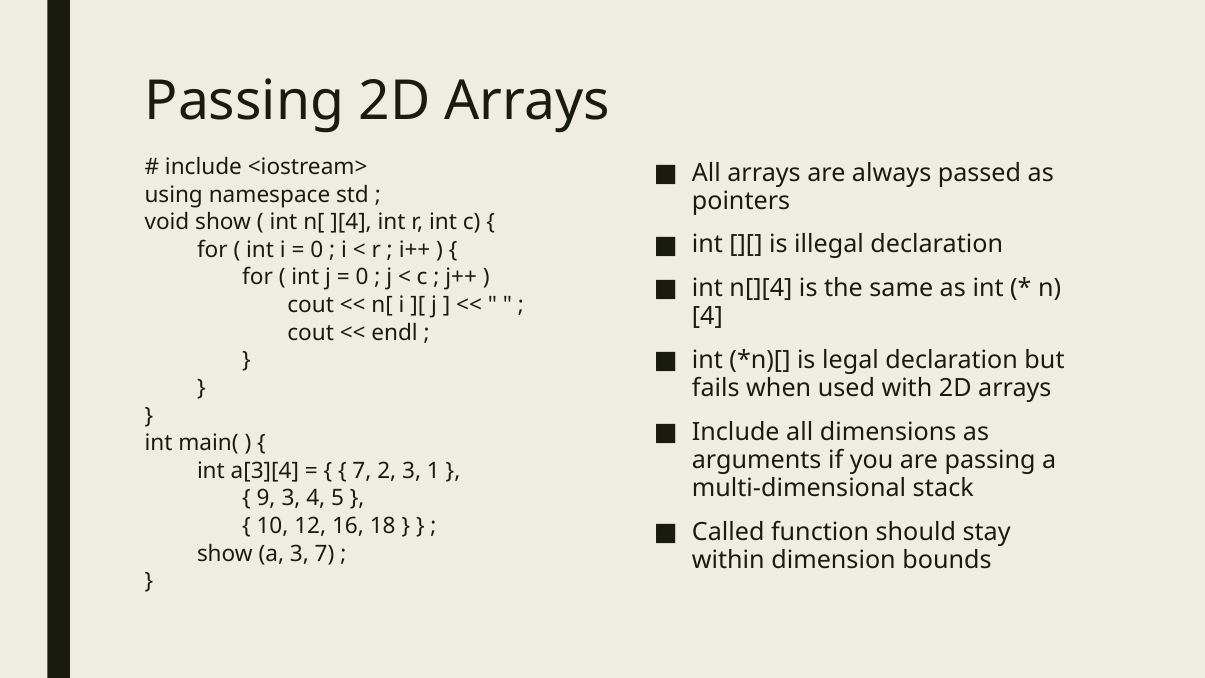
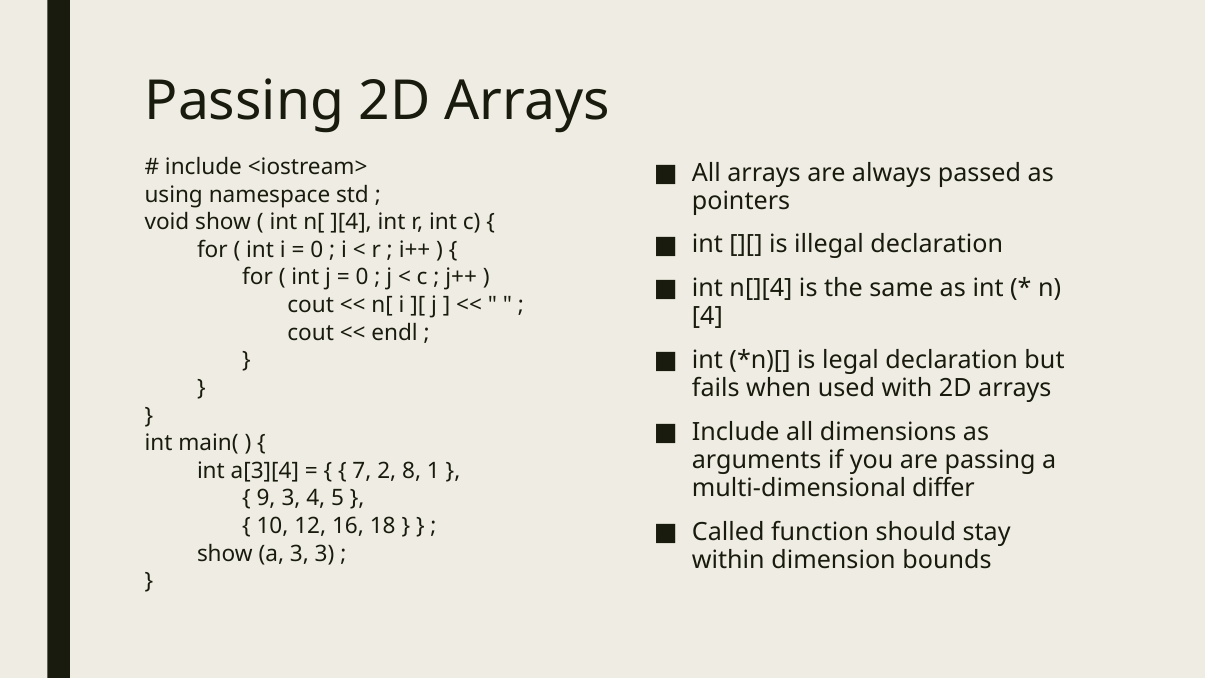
2 3: 3 -> 8
stack: stack -> differ
3 7: 7 -> 3
